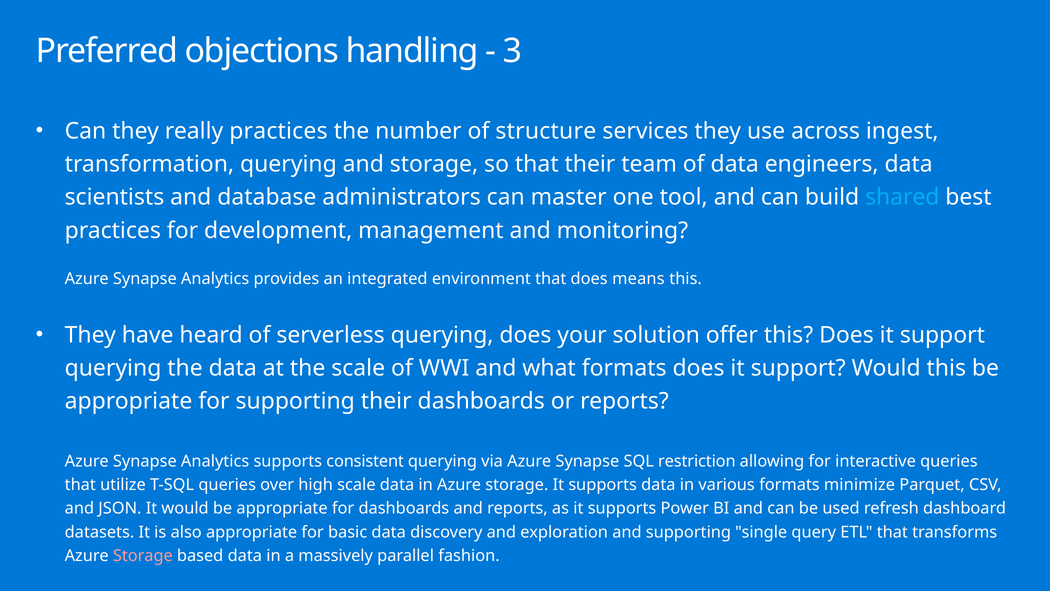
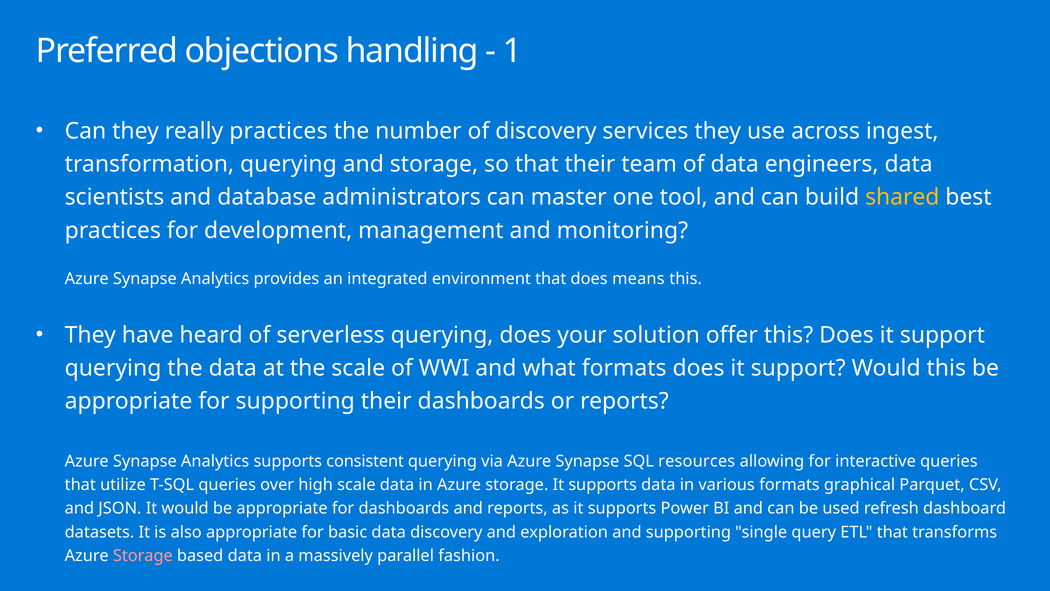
3: 3 -> 1
of structure: structure -> discovery
shared colour: light blue -> yellow
restriction: restriction -> resources
minimize: minimize -> graphical
